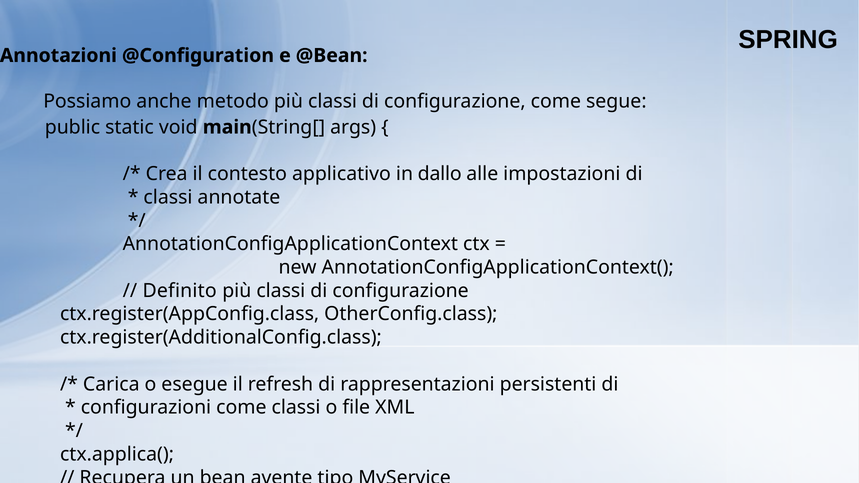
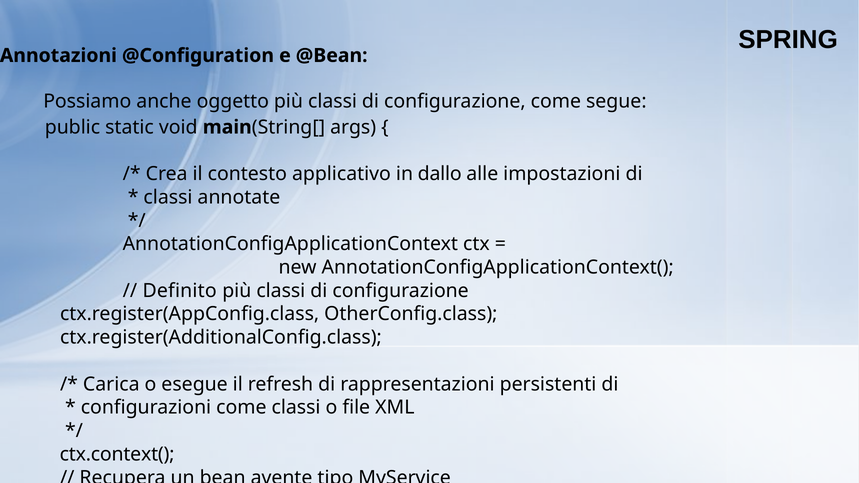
metodo: metodo -> oggetto
ctx.applica(: ctx.applica( -> ctx.context(
